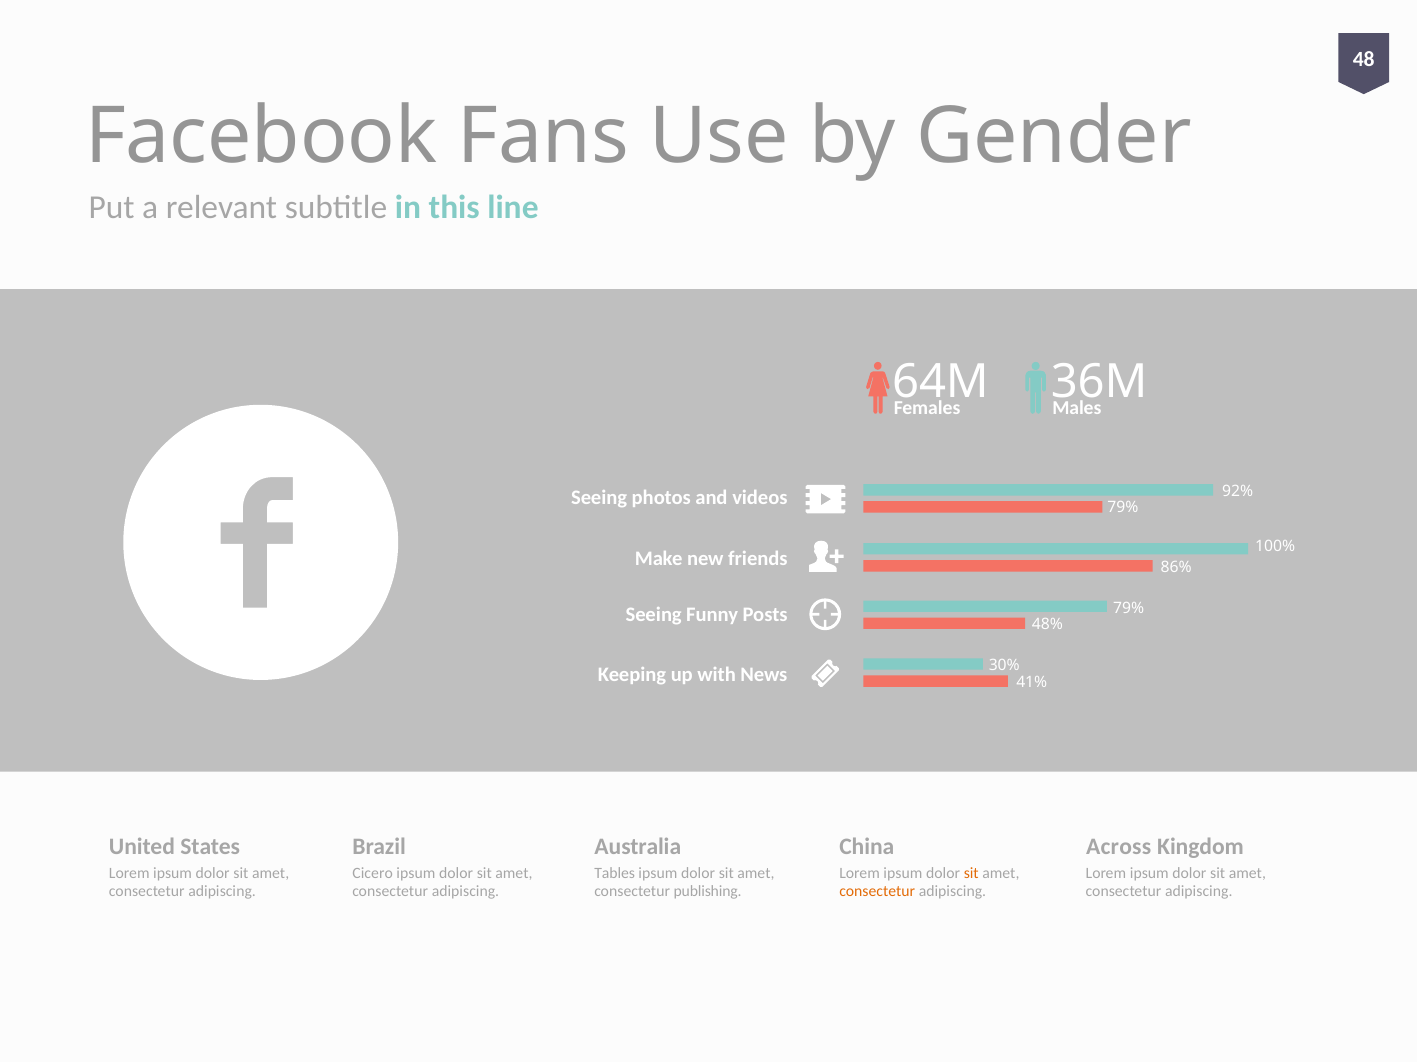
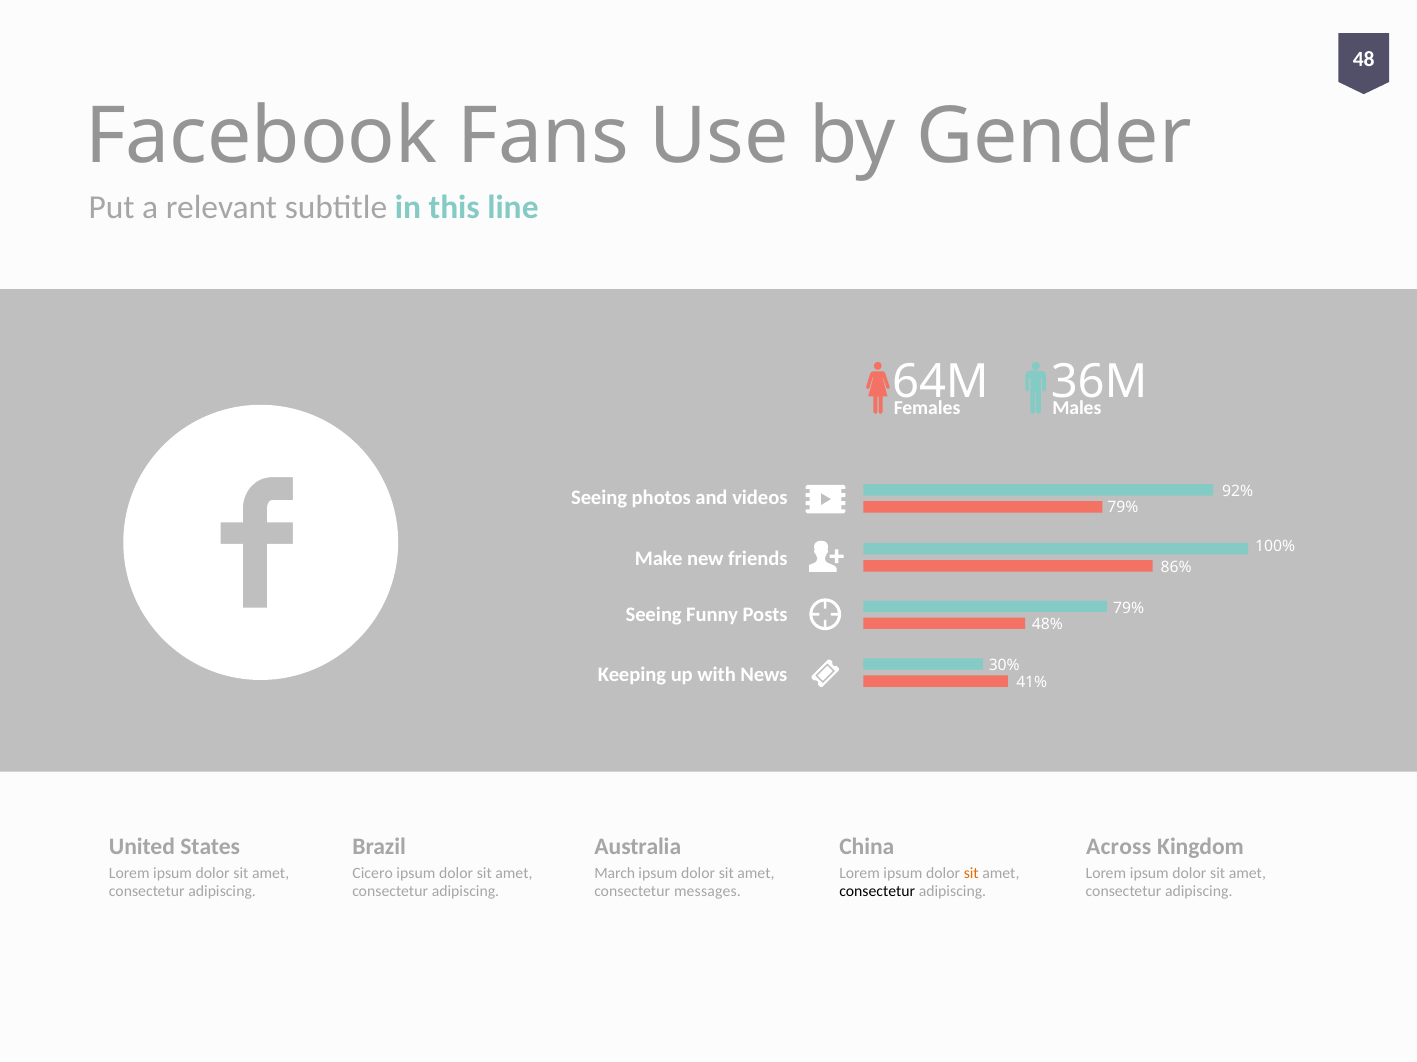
Tables: Tables -> March
publishing: publishing -> messages
consectetur at (877, 892) colour: orange -> black
